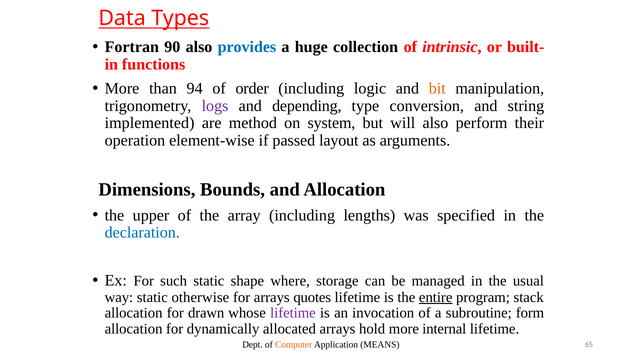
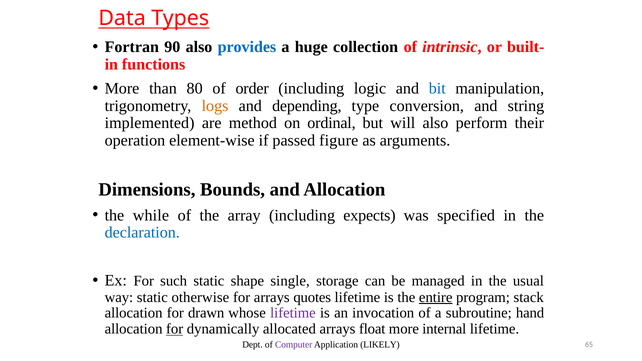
94: 94 -> 80
bit colour: orange -> blue
logs colour: purple -> orange
system: system -> ordinal
layout: layout -> figure
upper: upper -> while
lengths: lengths -> expects
where: where -> single
form: form -> hand
for at (175, 329) underline: none -> present
hold: hold -> float
Computer colour: orange -> purple
MEANS: MEANS -> LIKELY
